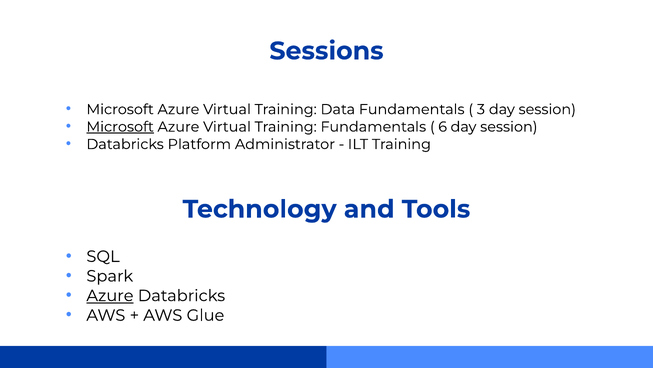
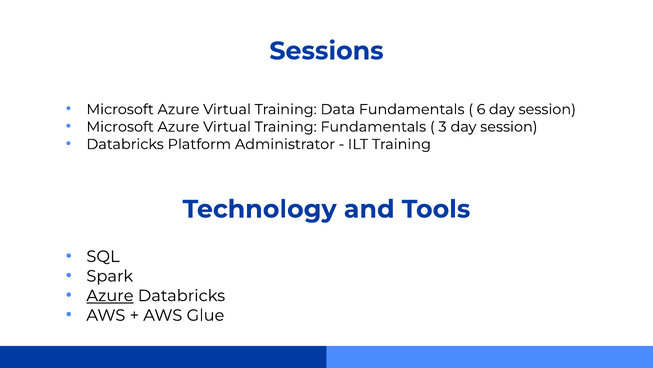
3: 3 -> 6
Microsoft at (120, 127) underline: present -> none
6: 6 -> 3
